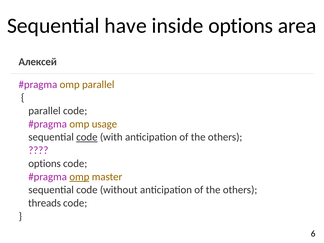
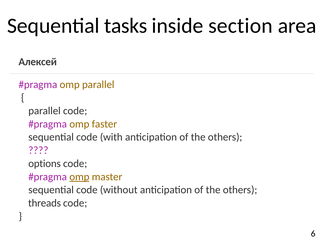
have: have -> tasks
inside options: options -> section
usage: usage -> faster
code at (87, 137) underline: present -> none
